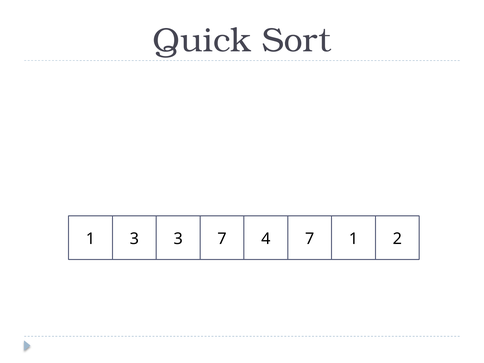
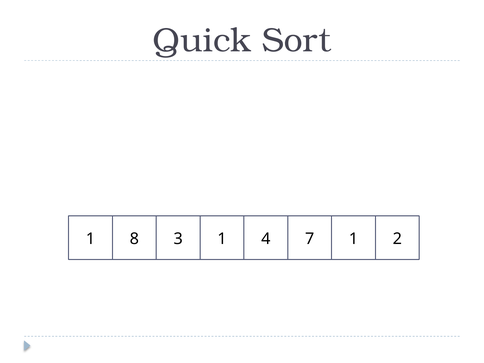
1 3: 3 -> 8
3 7: 7 -> 1
